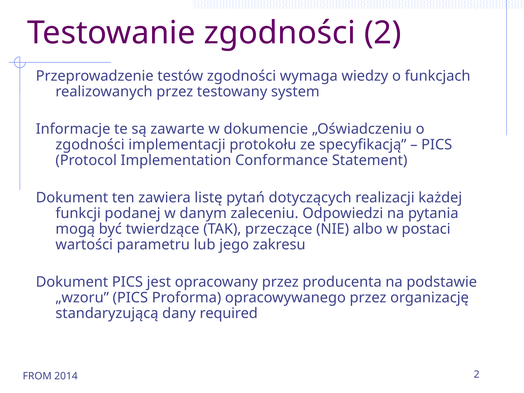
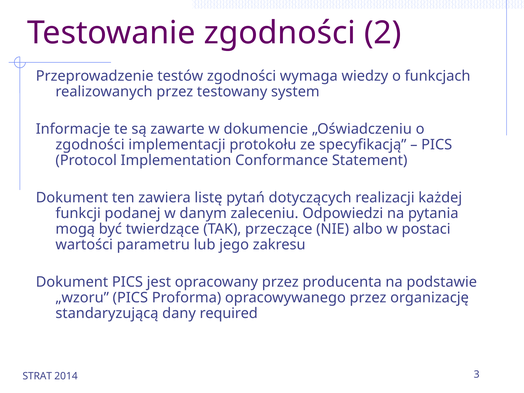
FROM: FROM -> STRAT
2014 2: 2 -> 3
